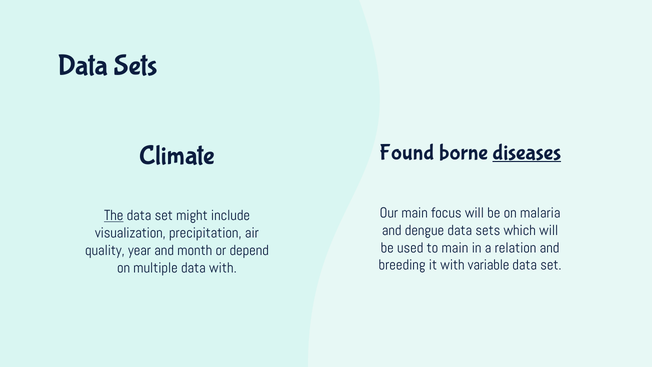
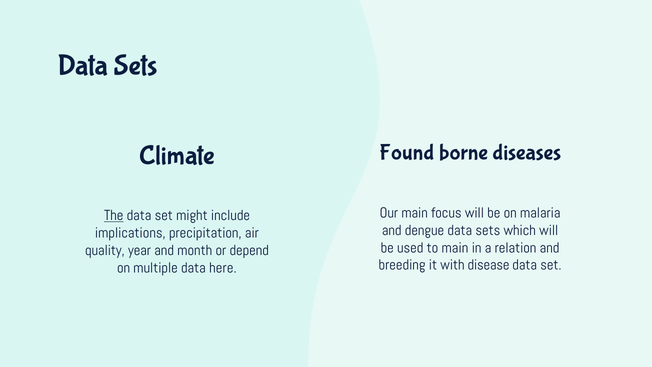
diseases underline: present -> none
visualization: visualization -> implications
variable: variable -> disease
data with: with -> here
